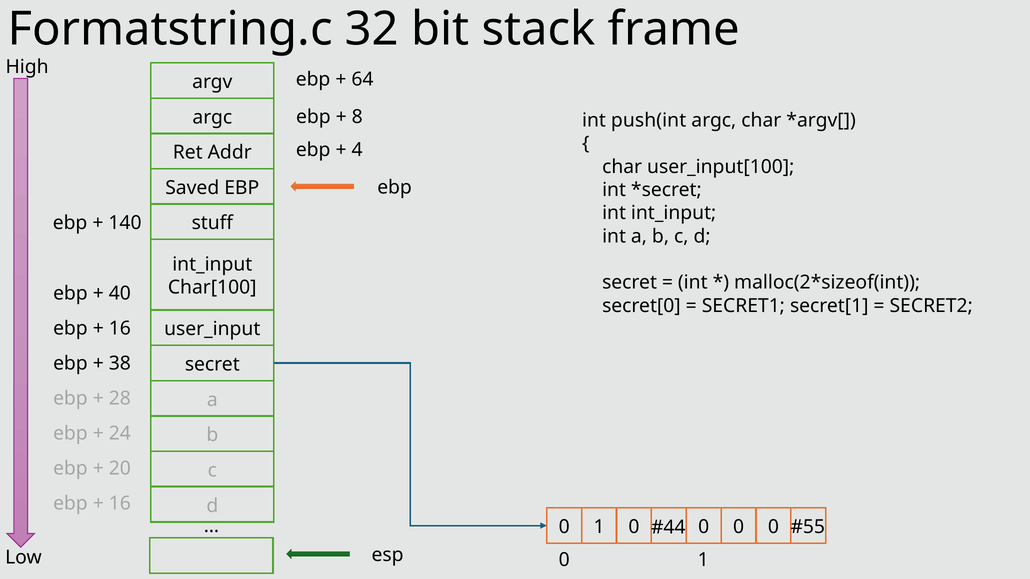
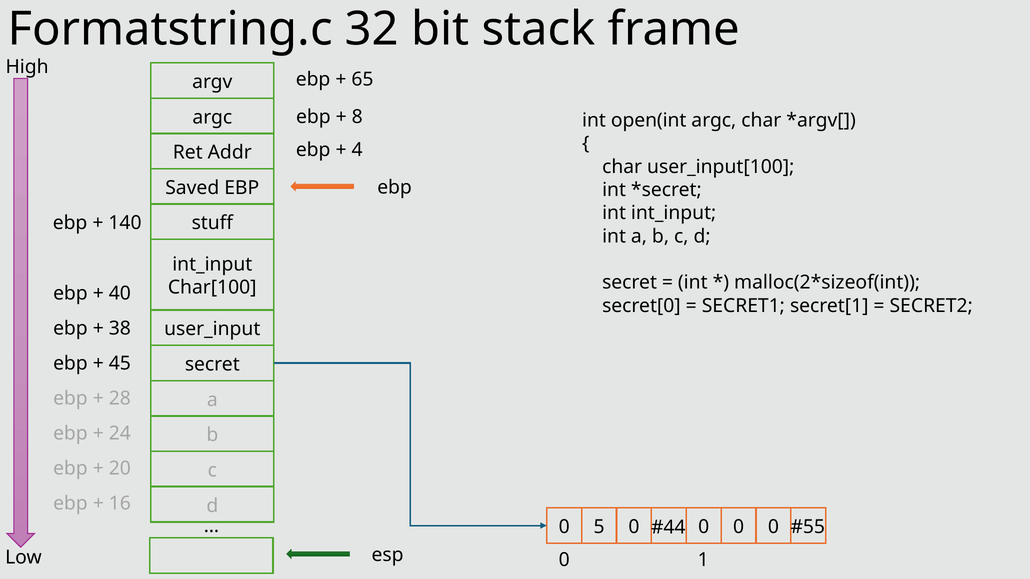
64: 64 -> 65
push(int: push(int -> open(int
16 at (120, 329): 16 -> 38
38: 38 -> 45
1 at (599, 527): 1 -> 5
